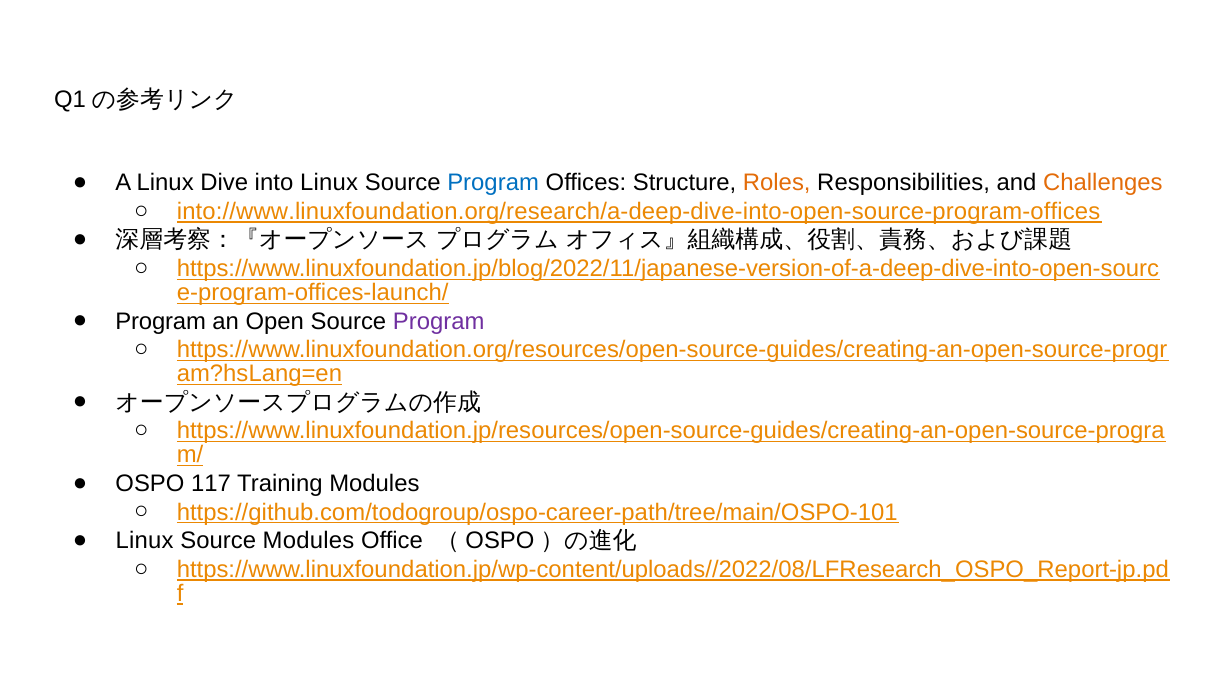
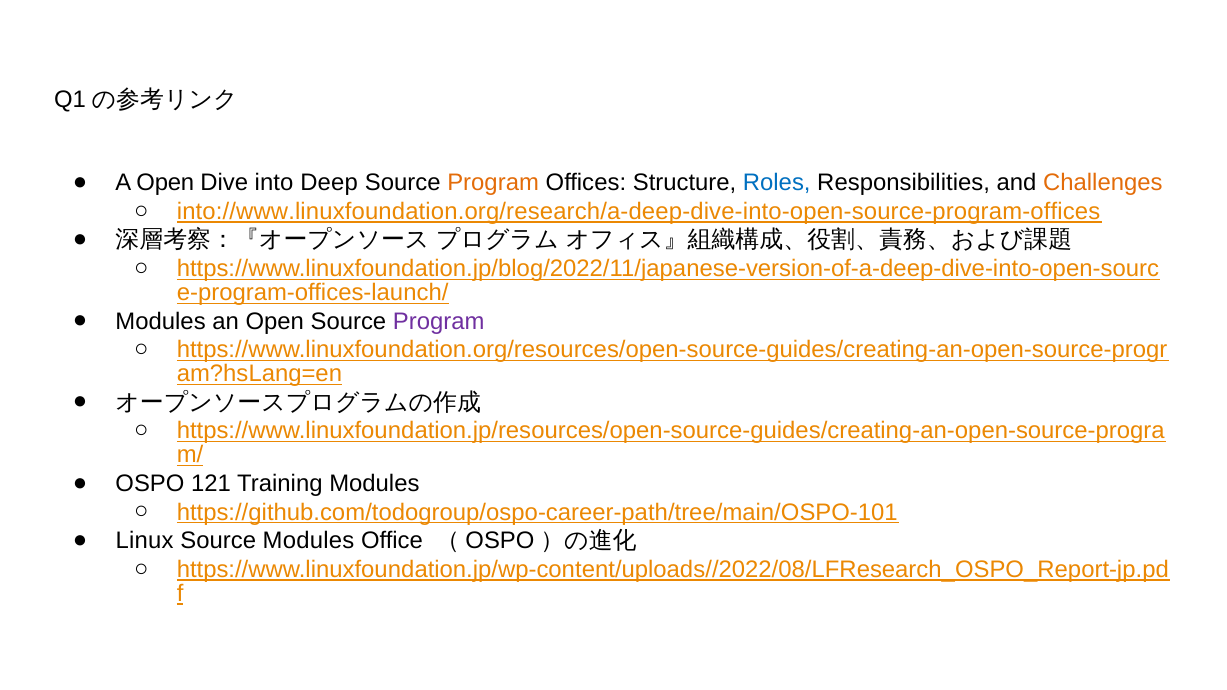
A Linux: Linux -> Open
into Linux: Linux -> Deep
Program at (493, 183) colour: blue -> orange
Roles colour: orange -> blue
Program at (161, 321): Program -> Modules
117: 117 -> 121
